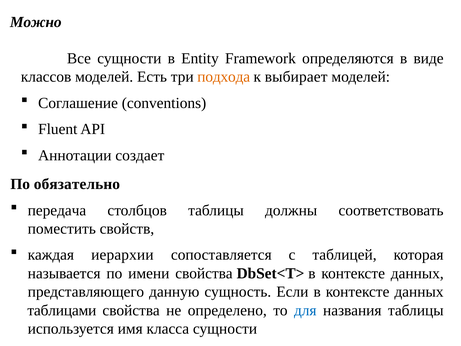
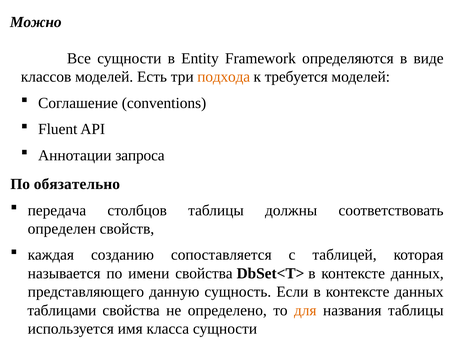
выбирает: выбирает -> требуется
создает: создает -> запроса
поместить: поместить -> определен
иерархии: иерархии -> созданию
для colour: blue -> orange
